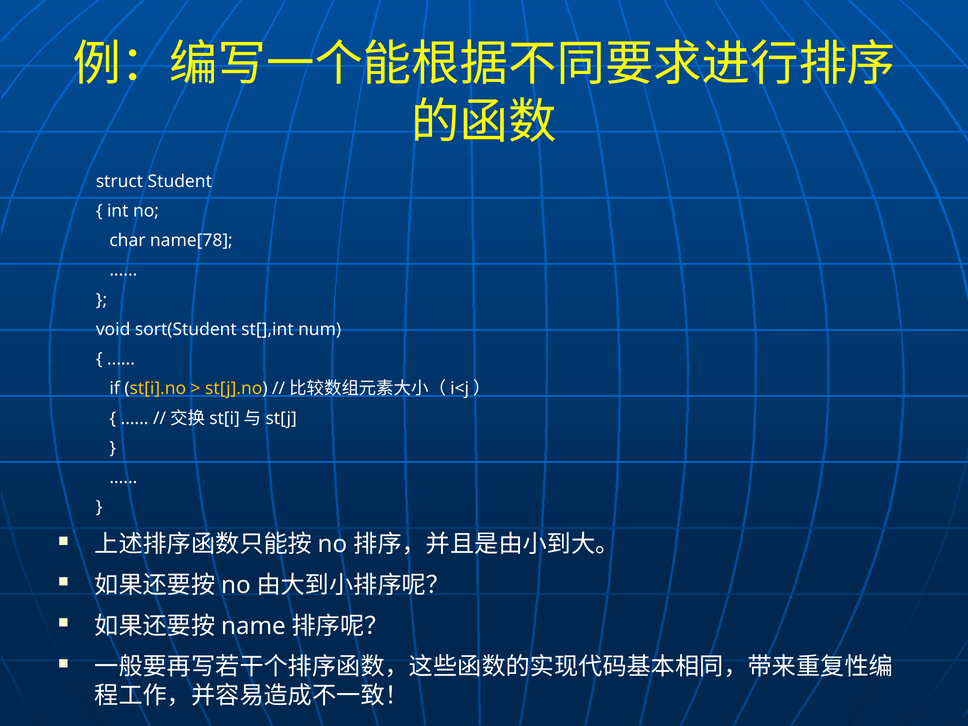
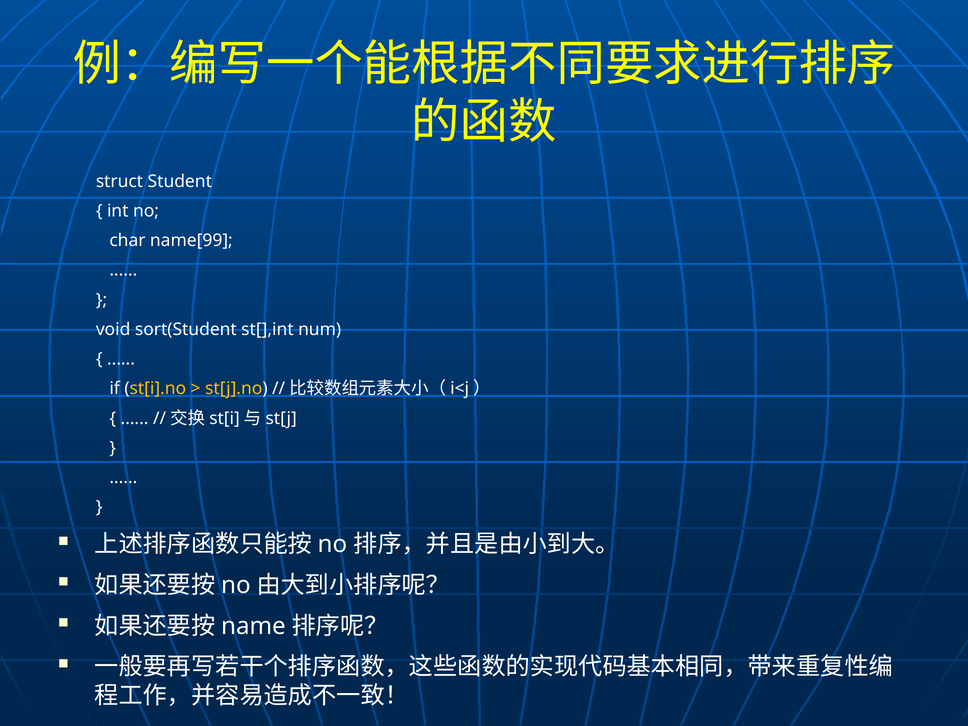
name[78: name[78 -> name[99
